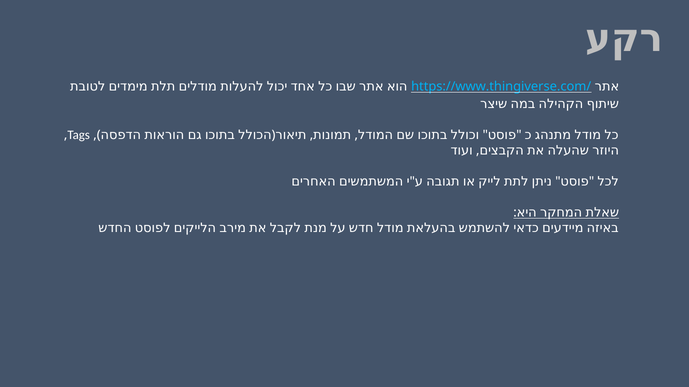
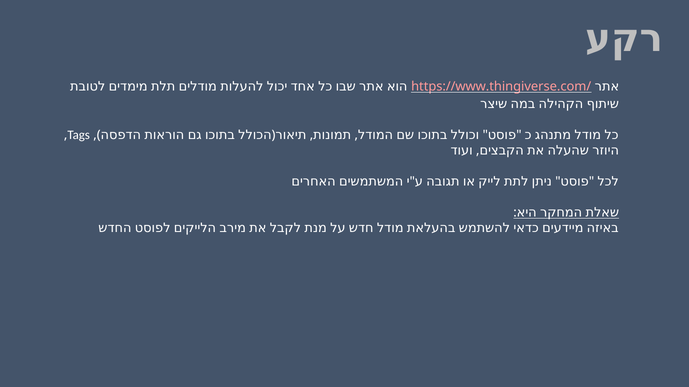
https://www.thingiverse.com/ colour: light blue -> pink
